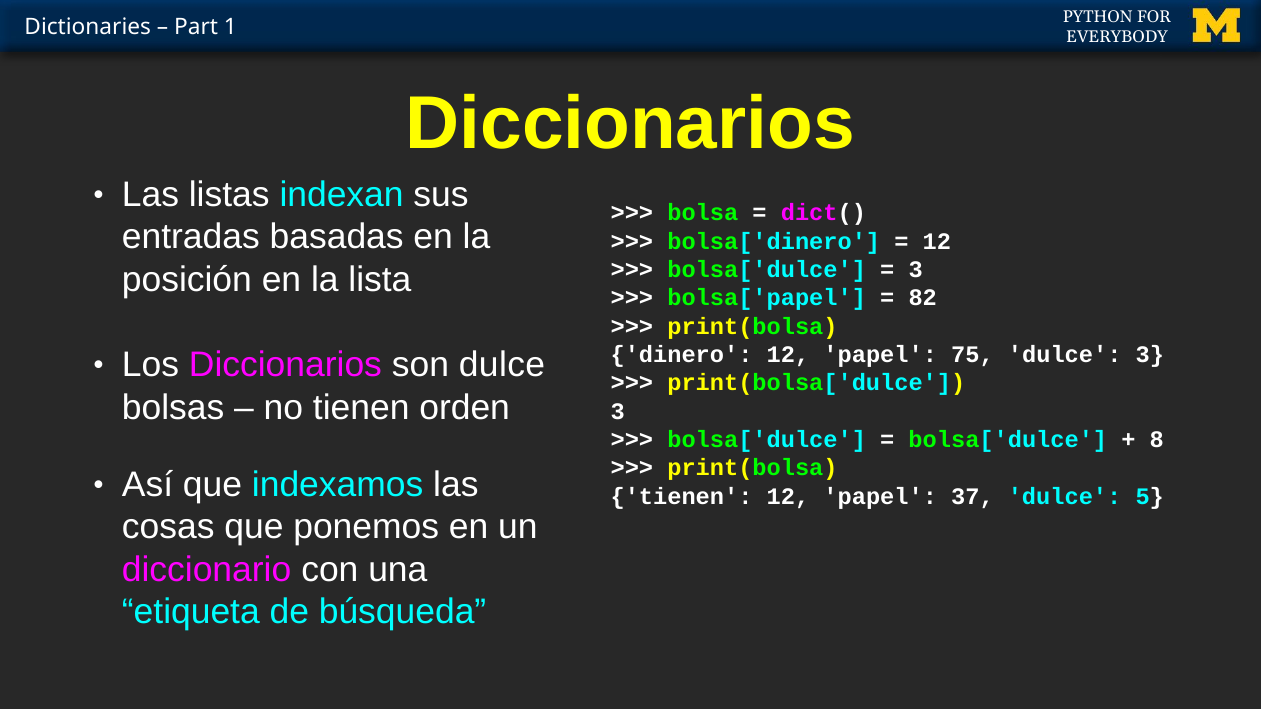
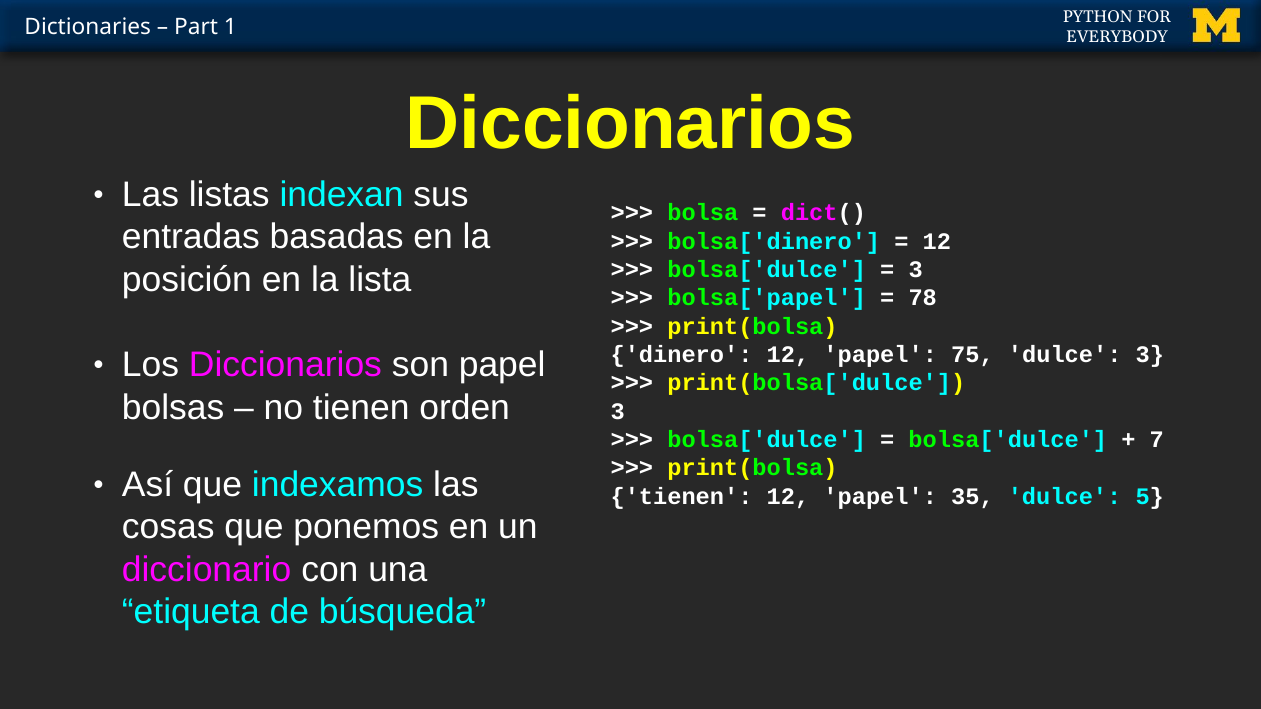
82: 82 -> 78
son dulce: dulce -> papel
8: 8 -> 7
37: 37 -> 35
